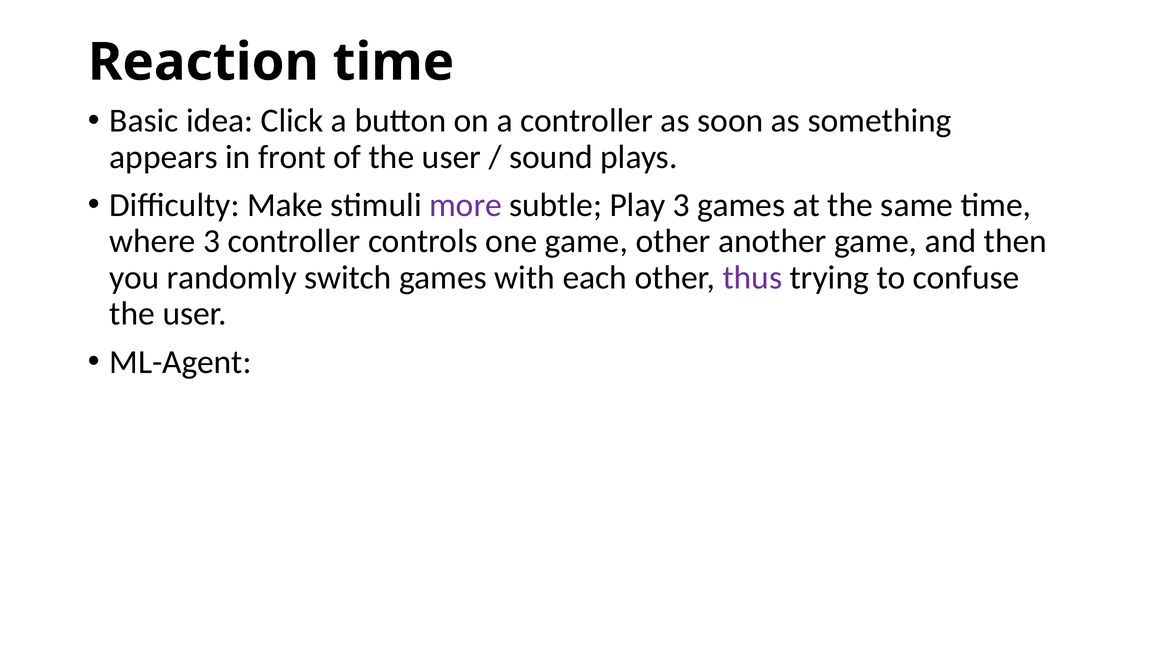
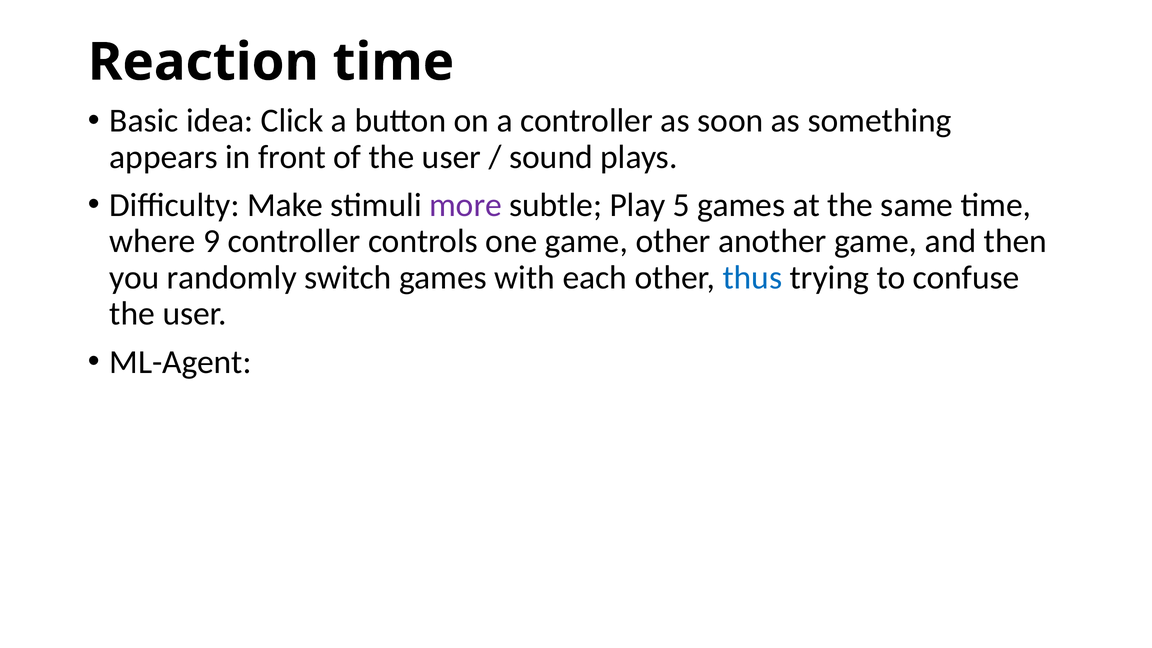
Play 3: 3 -> 5
where 3: 3 -> 9
thus colour: purple -> blue
